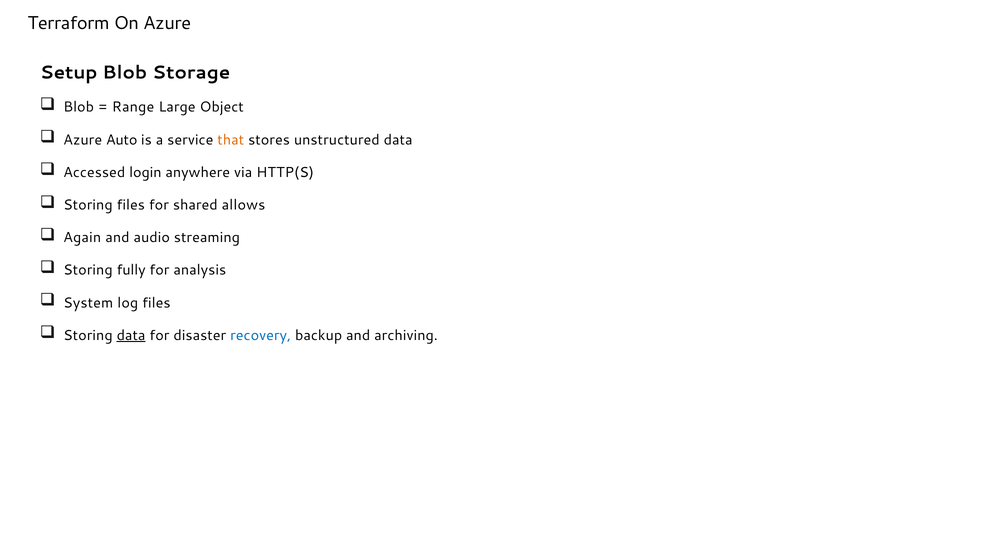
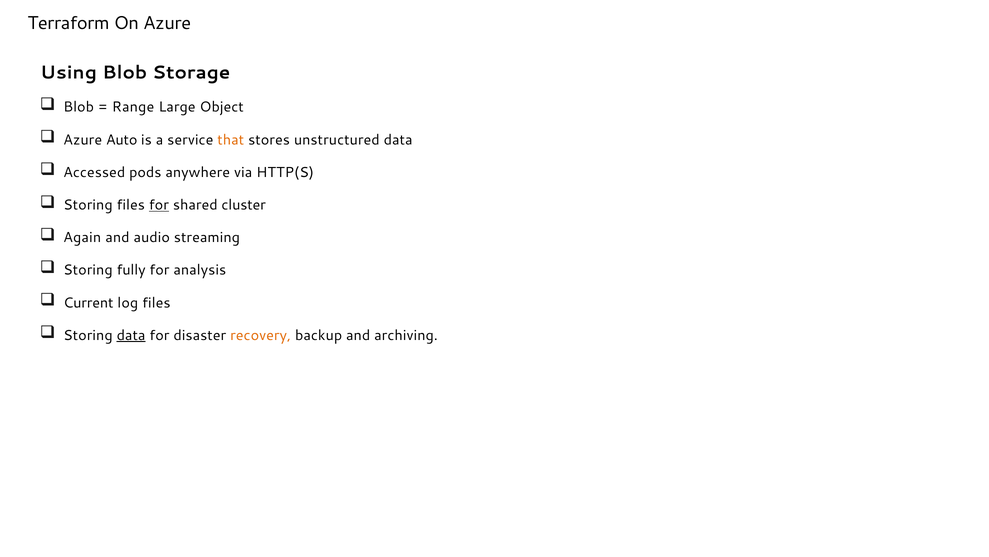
Setup: Setup -> Using
login: login -> pods
for at (159, 205) underline: none -> present
allows: allows -> cluster
System: System -> Current
recovery colour: blue -> orange
